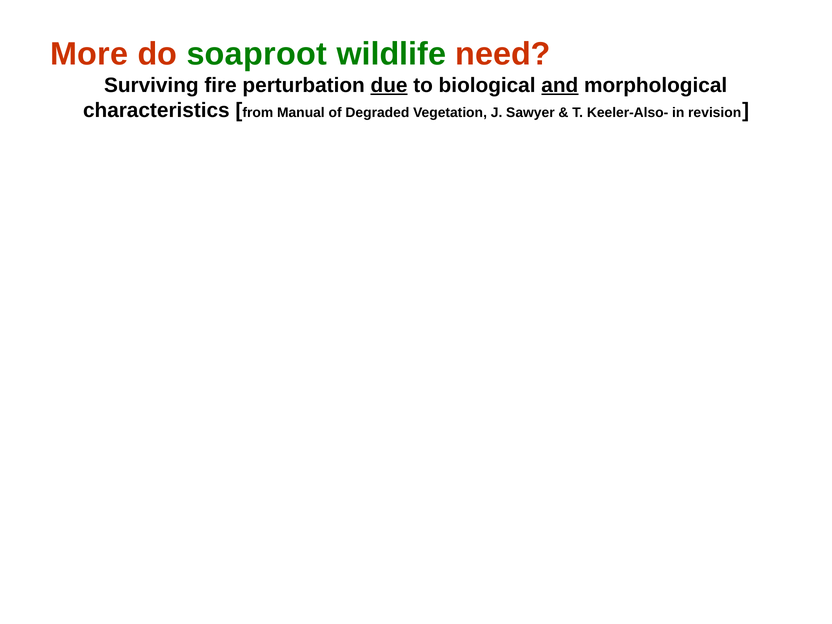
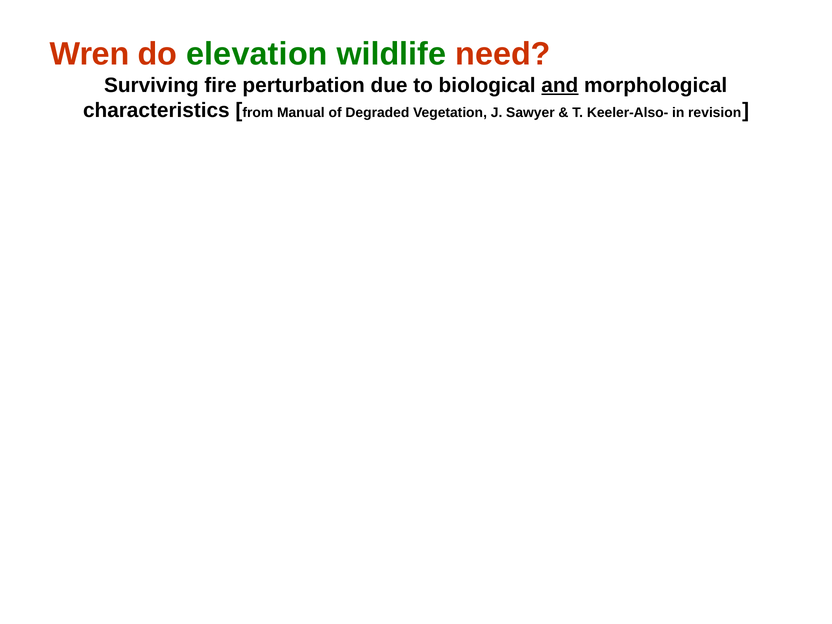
More: More -> Wren
soaproot: soaproot -> elevation
due underline: present -> none
